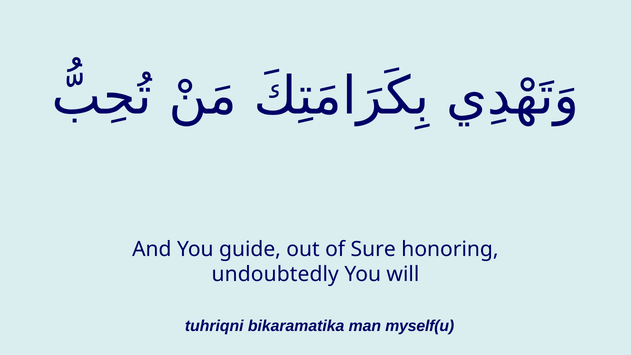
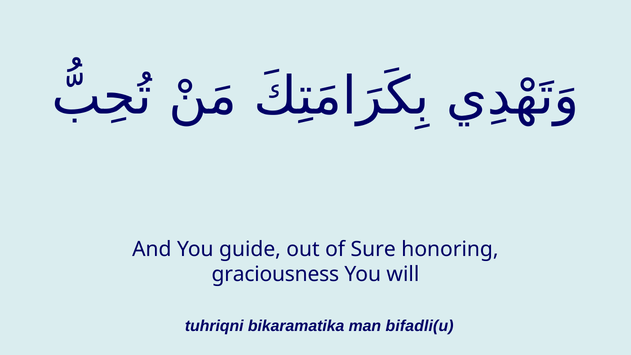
undoubtedly: undoubtedly -> graciousness
myself(u: myself(u -> bifadli(u
